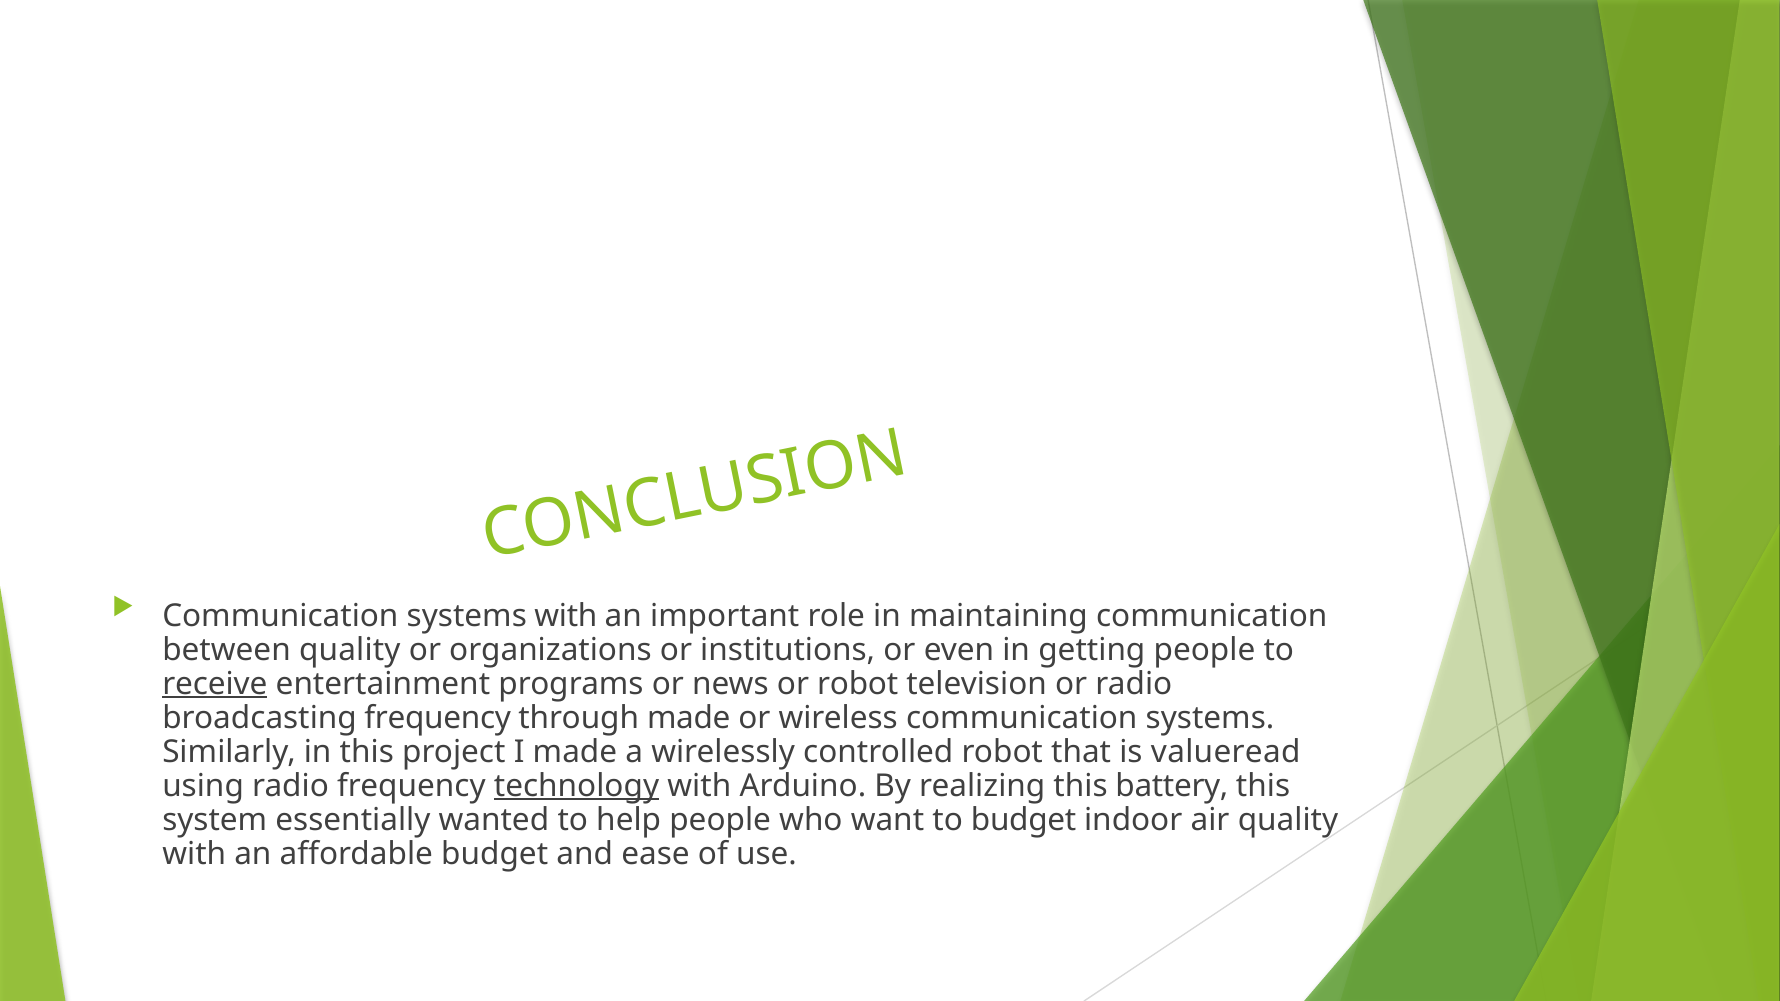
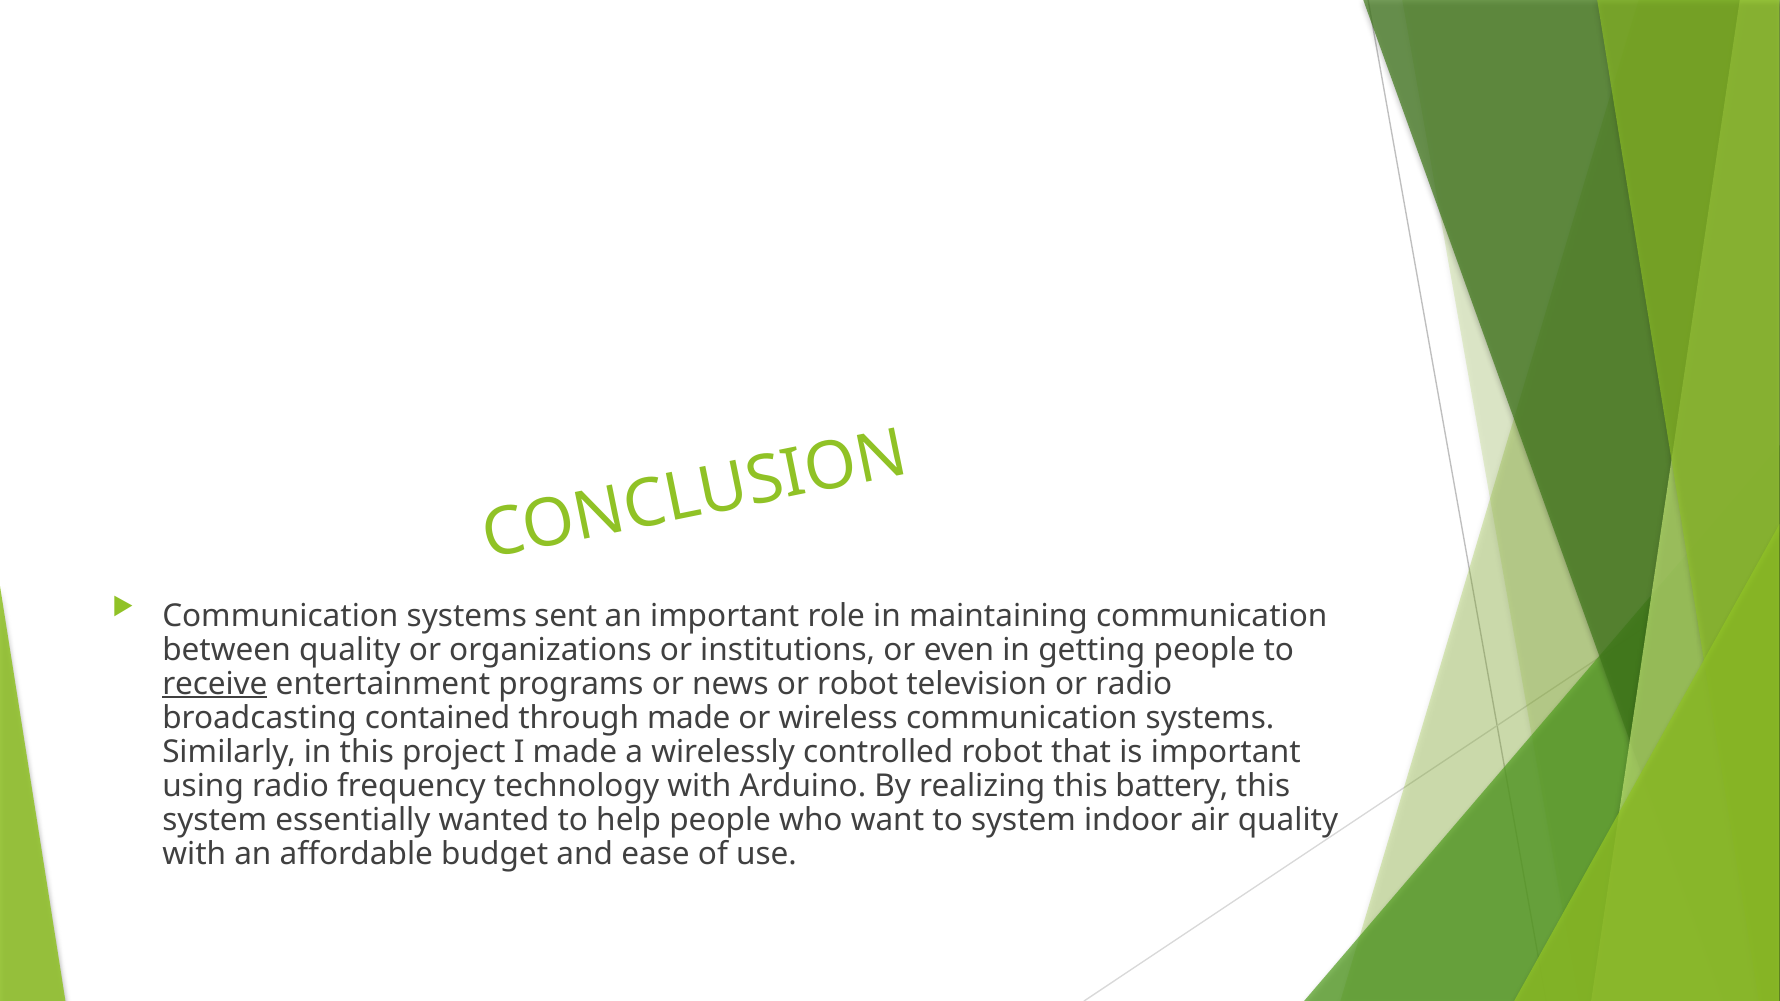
systems with: with -> sent
broadcasting frequency: frequency -> contained
is valueread: valueread -> important
technology underline: present -> none
to budget: budget -> system
